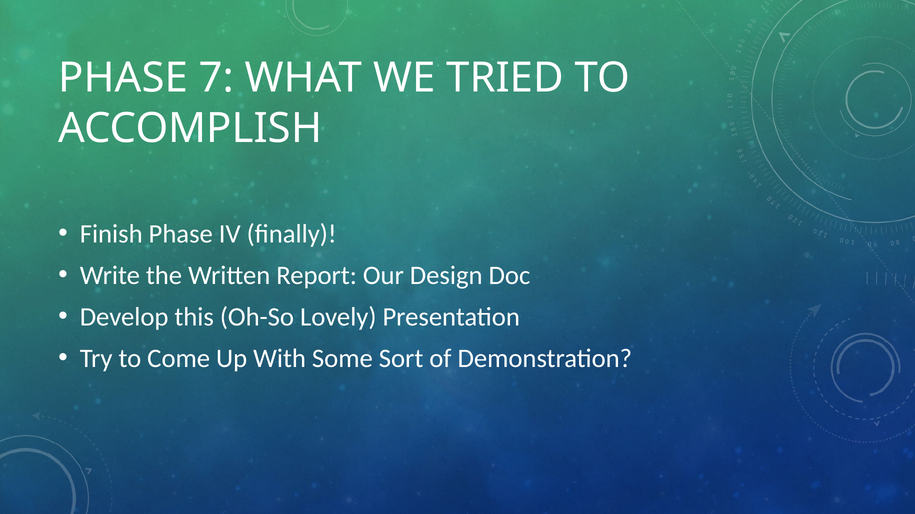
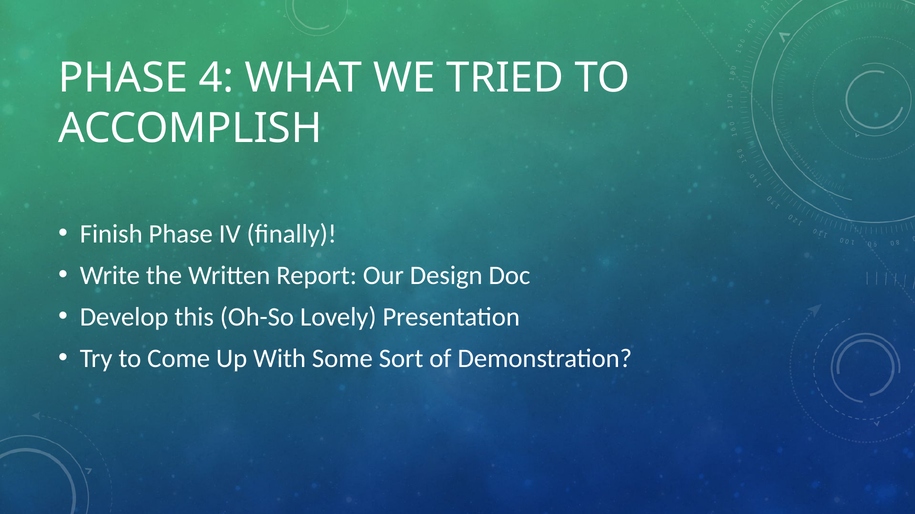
7: 7 -> 4
